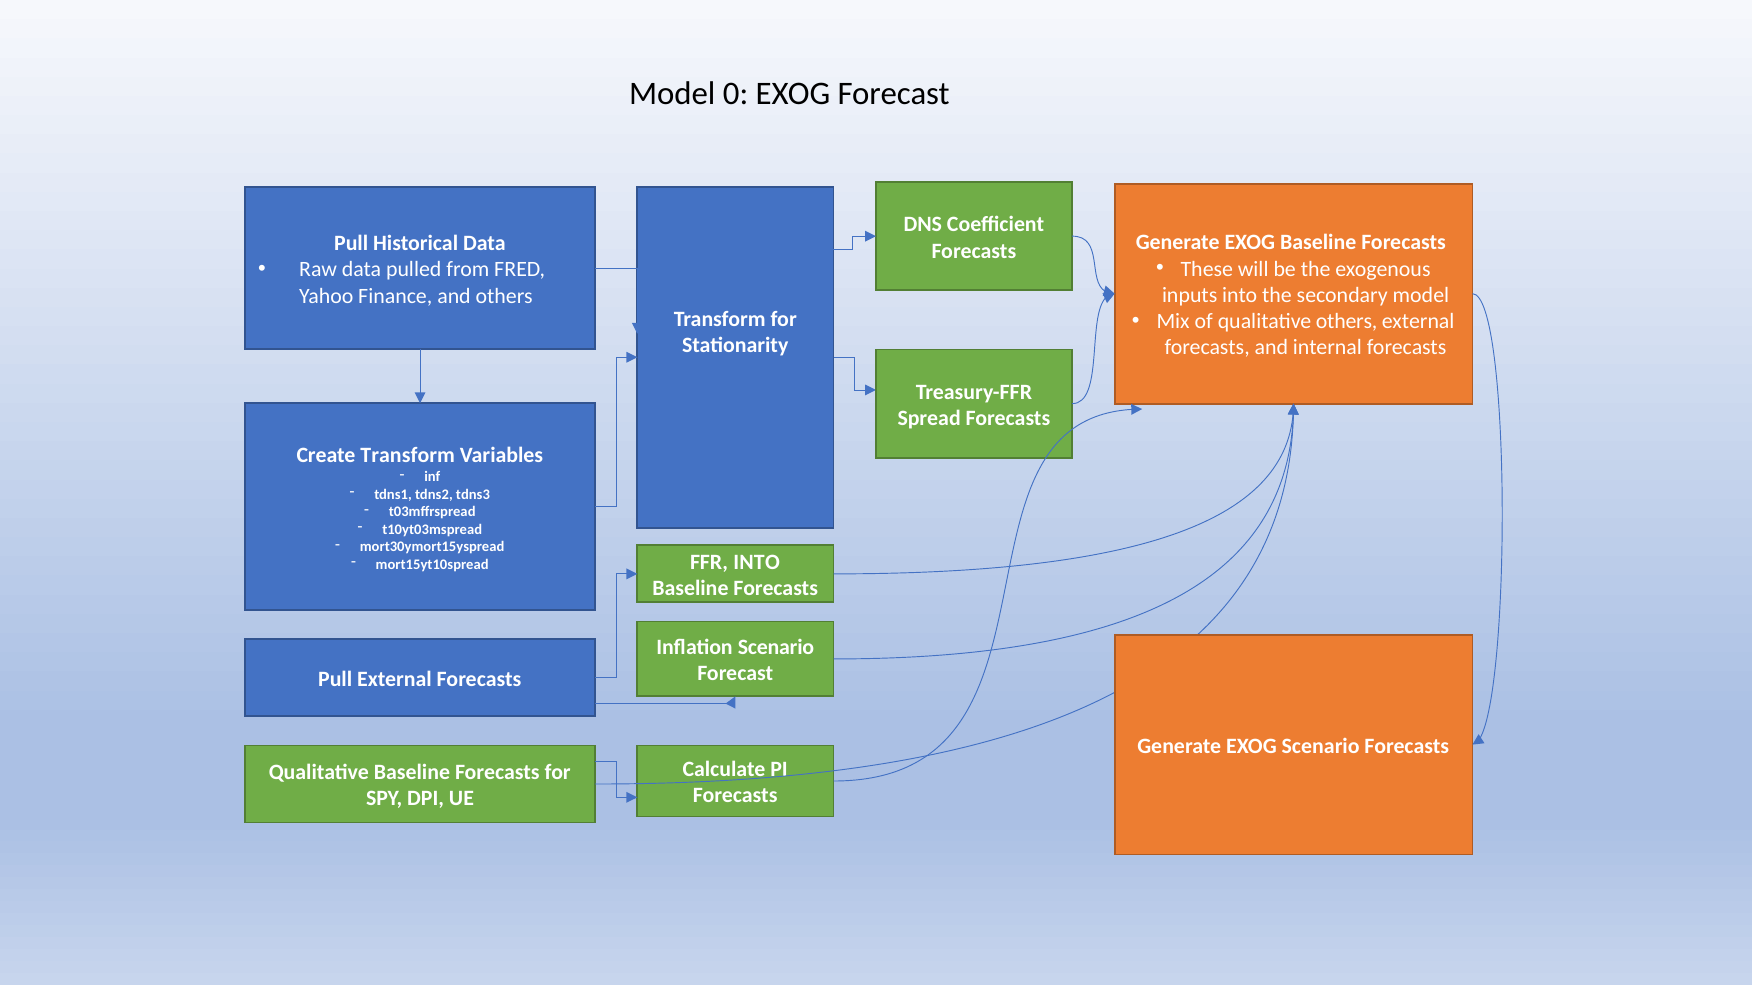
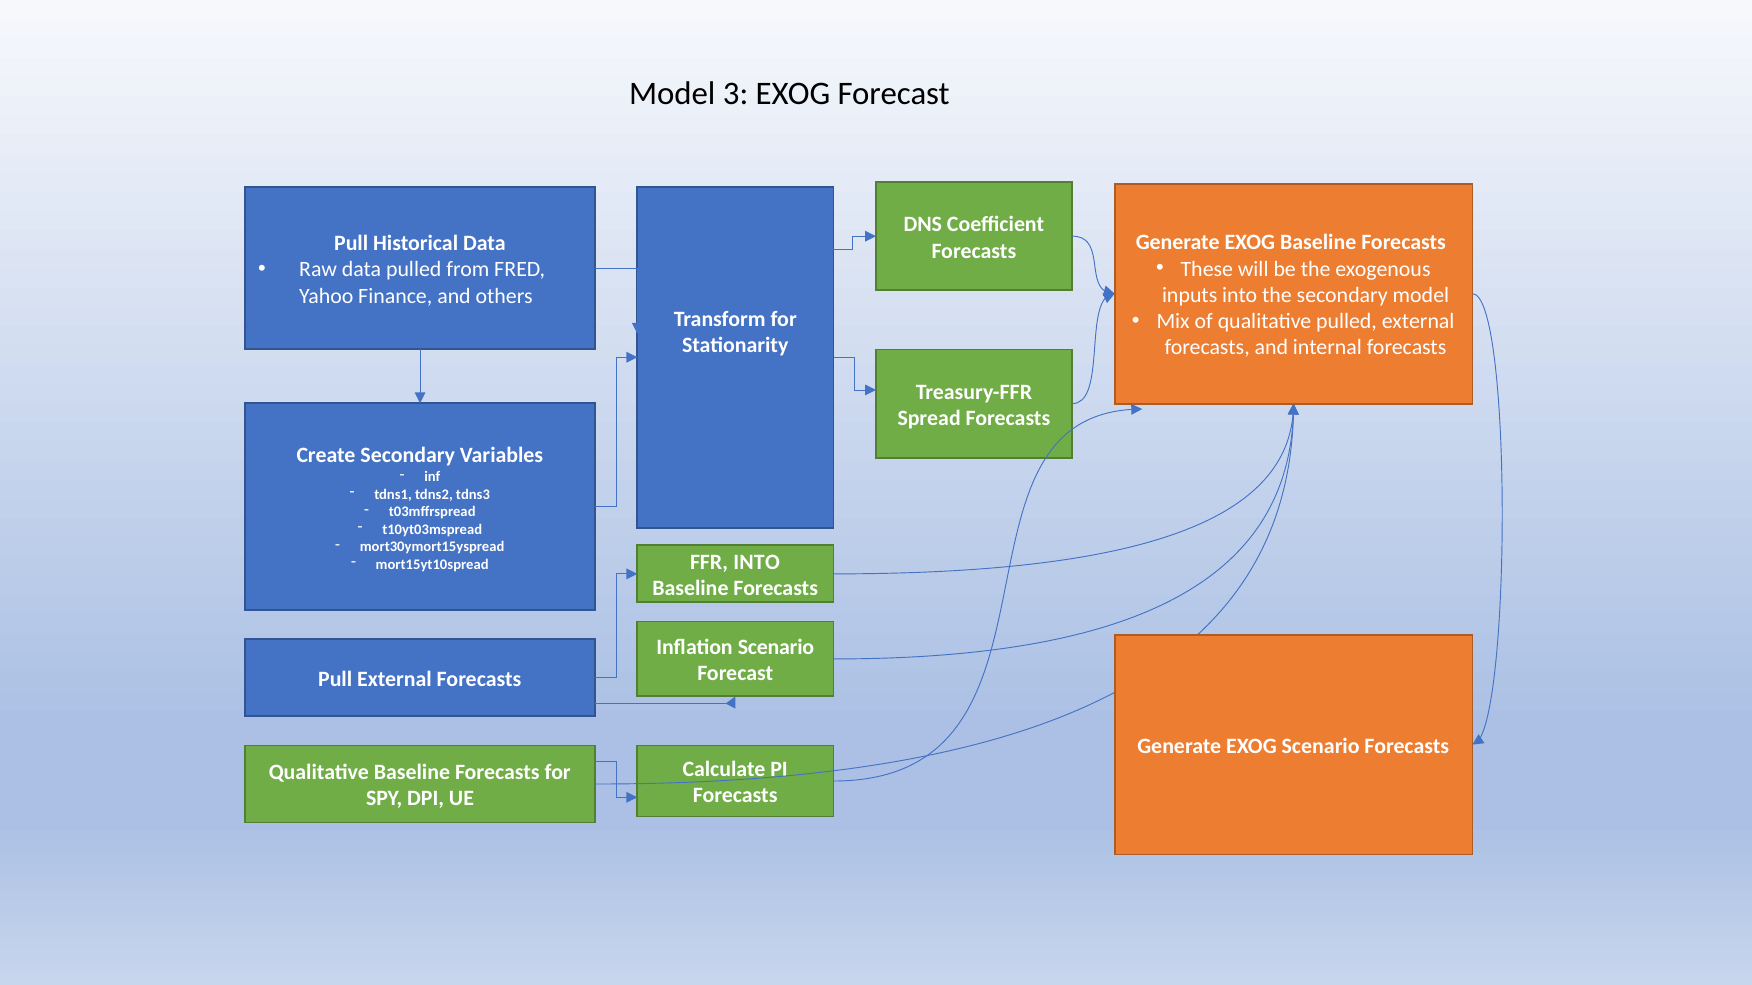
0: 0 -> 3
qualitative others: others -> pulled
Create Transform: Transform -> Secondary
